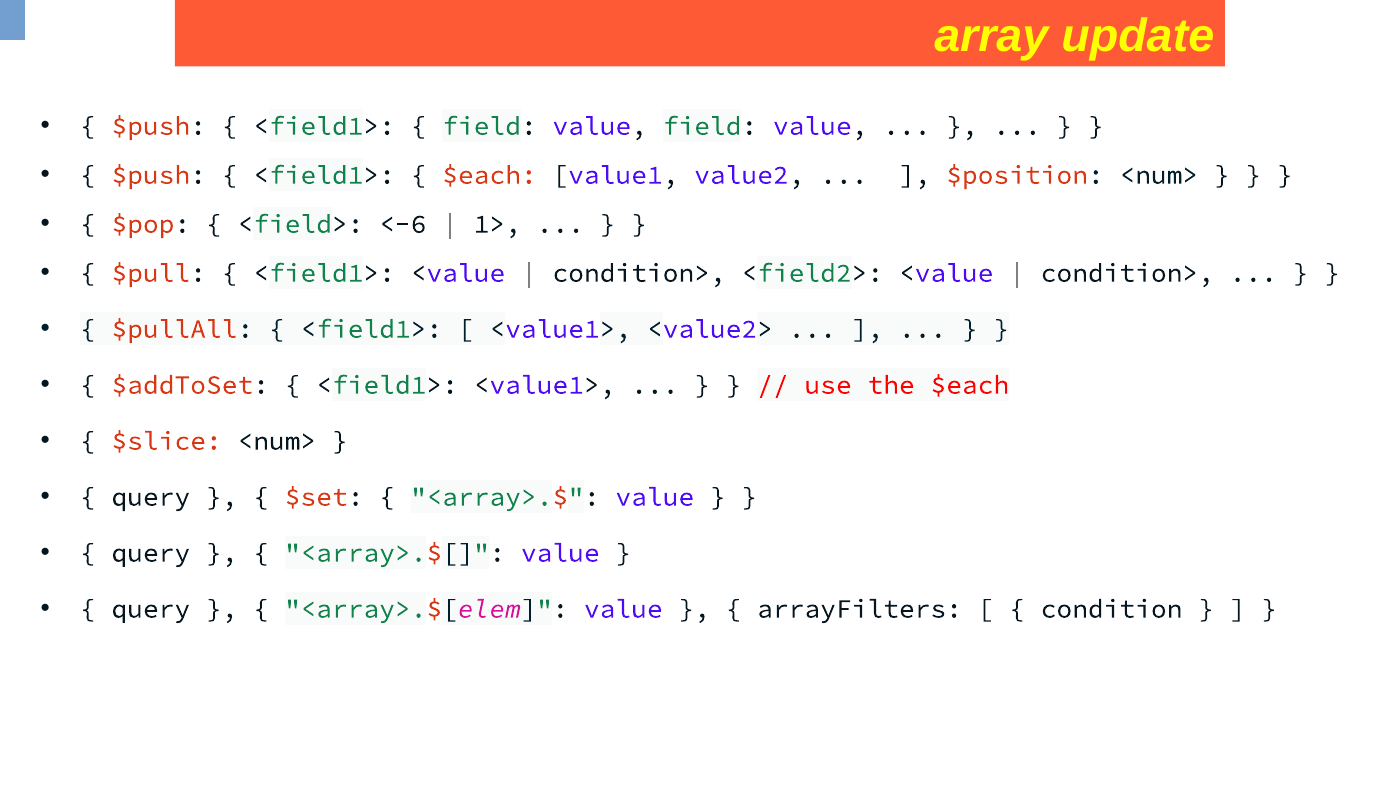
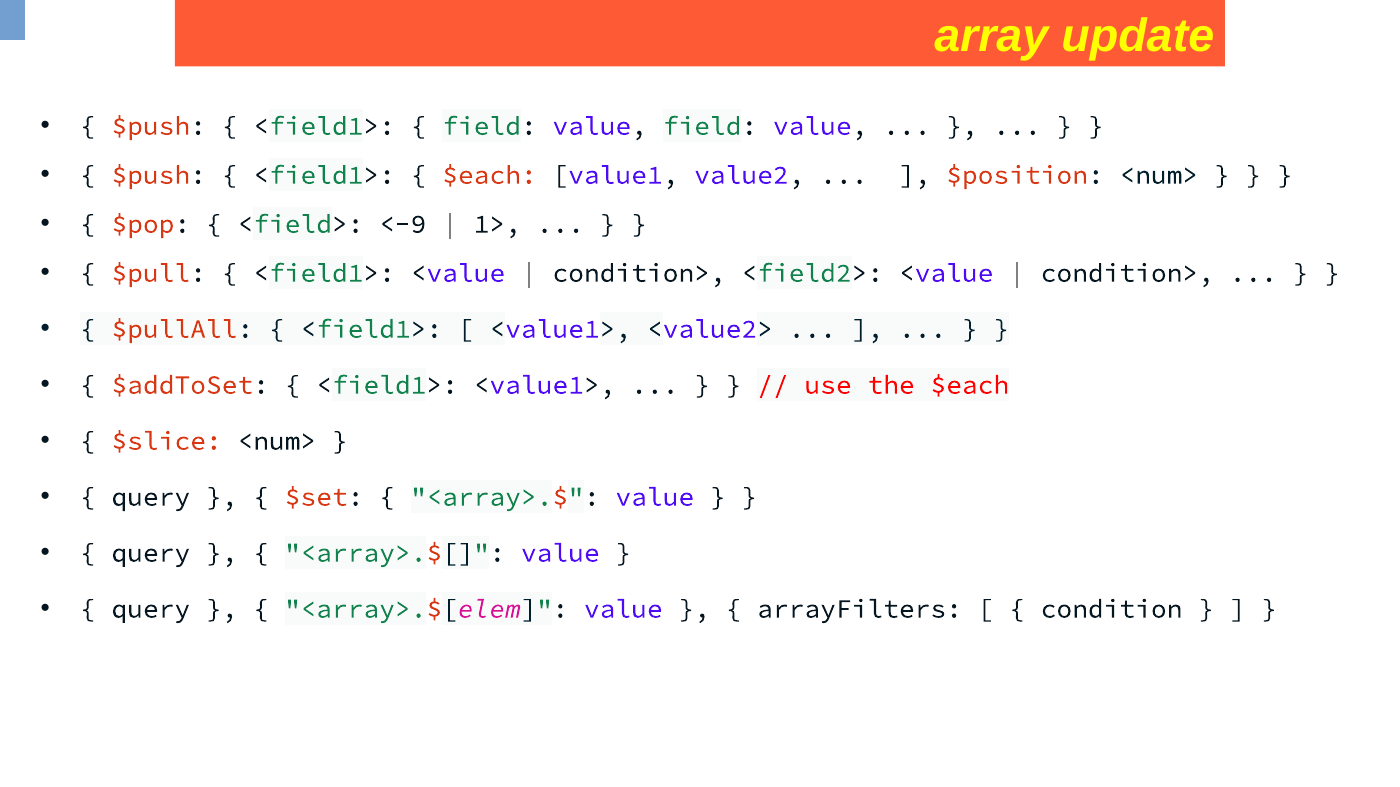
<-6: <-6 -> <-9
